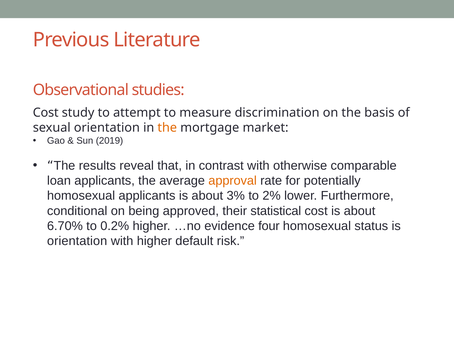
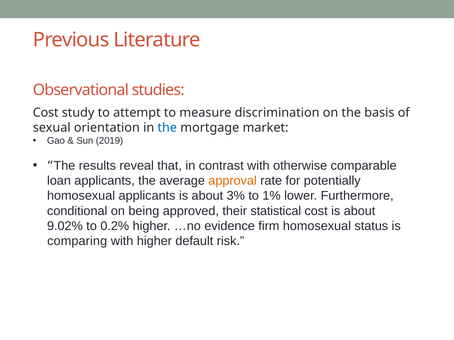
the at (167, 128) colour: orange -> blue
2%: 2% -> 1%
6.70%: 6.70% -> 9.02%
four: four -> firm
orientation at (77, 241): orientation -> comparing
